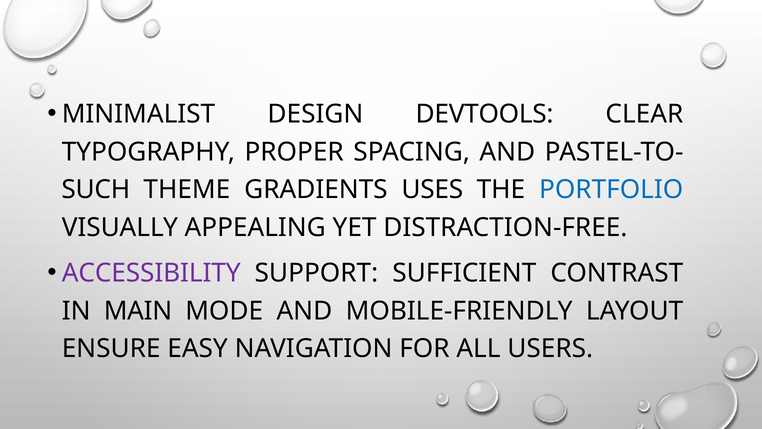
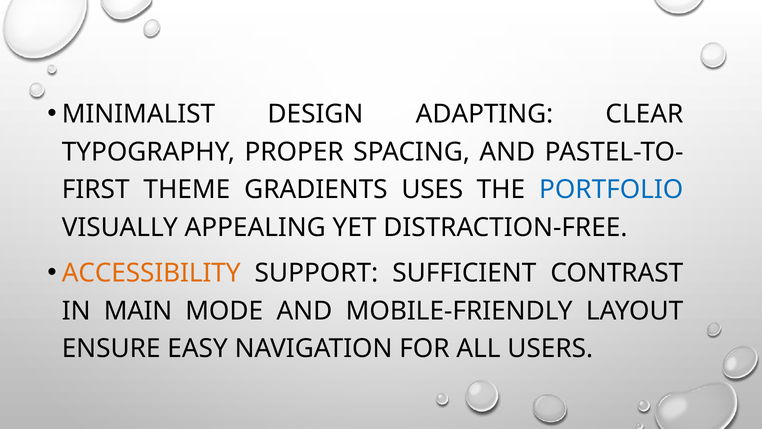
DEVTOOLS: DEVTOOLS -> ADAPTING
SUCH: SUCH -> FIRST
ACCESSIBILITY colour: purple -> orange
